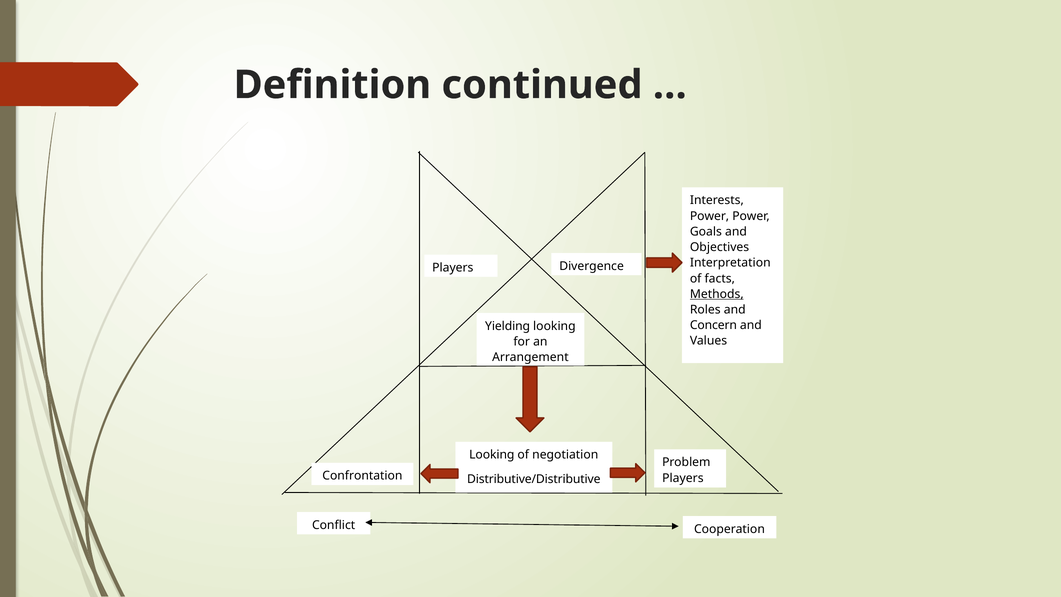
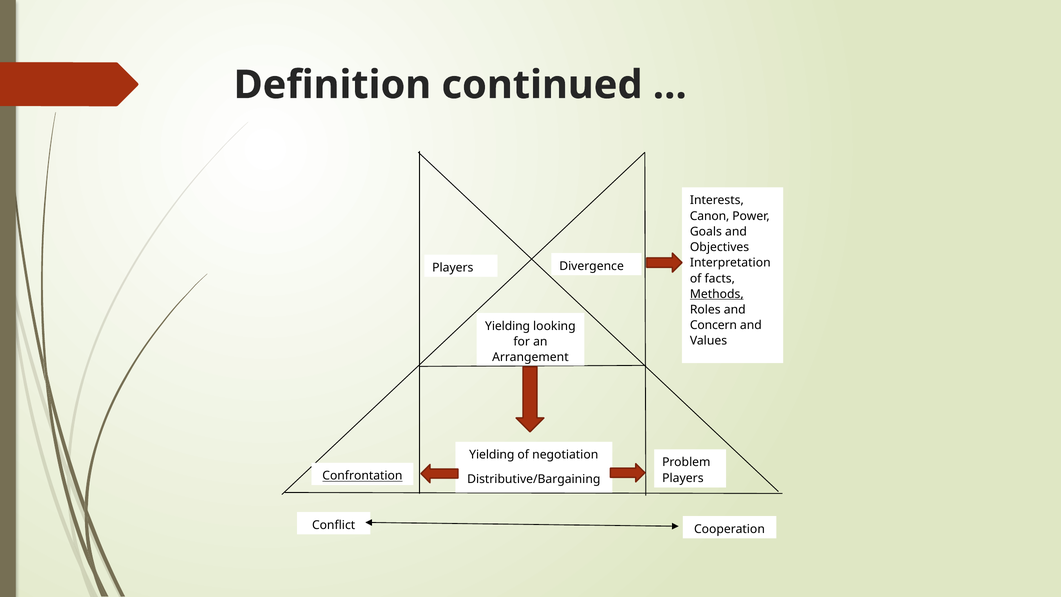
Power at (710, 216): Power -> Canon
Looking at (492, 455): Looking -> Yielding
Confrontation underline: none -> present
Distributive/Distributive: Distributive/Distributive -> Distributive/Bargaining
